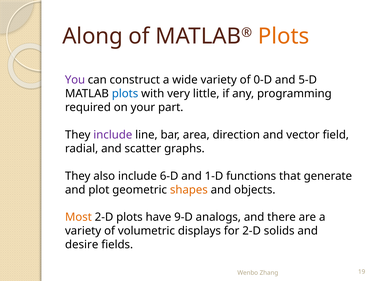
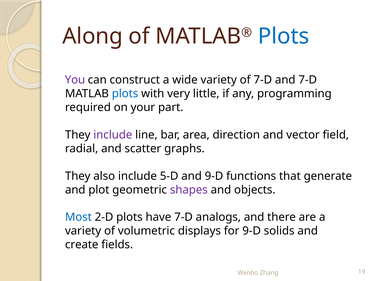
Plots at (284, 36) colour: orange -> blue
of 0-D: 0-D -> 7-D
and 5-D: 5-D -> 7-D
6-D: 6-D -> 5-D
and 1-D: 1-D -> 9-D
shapes colour: orange -> purple
Most colour: orange -> blue
have 9-D: 9-D -> 7-D
for 2-D: 2-D -> 9-D
desire: desire -> create
